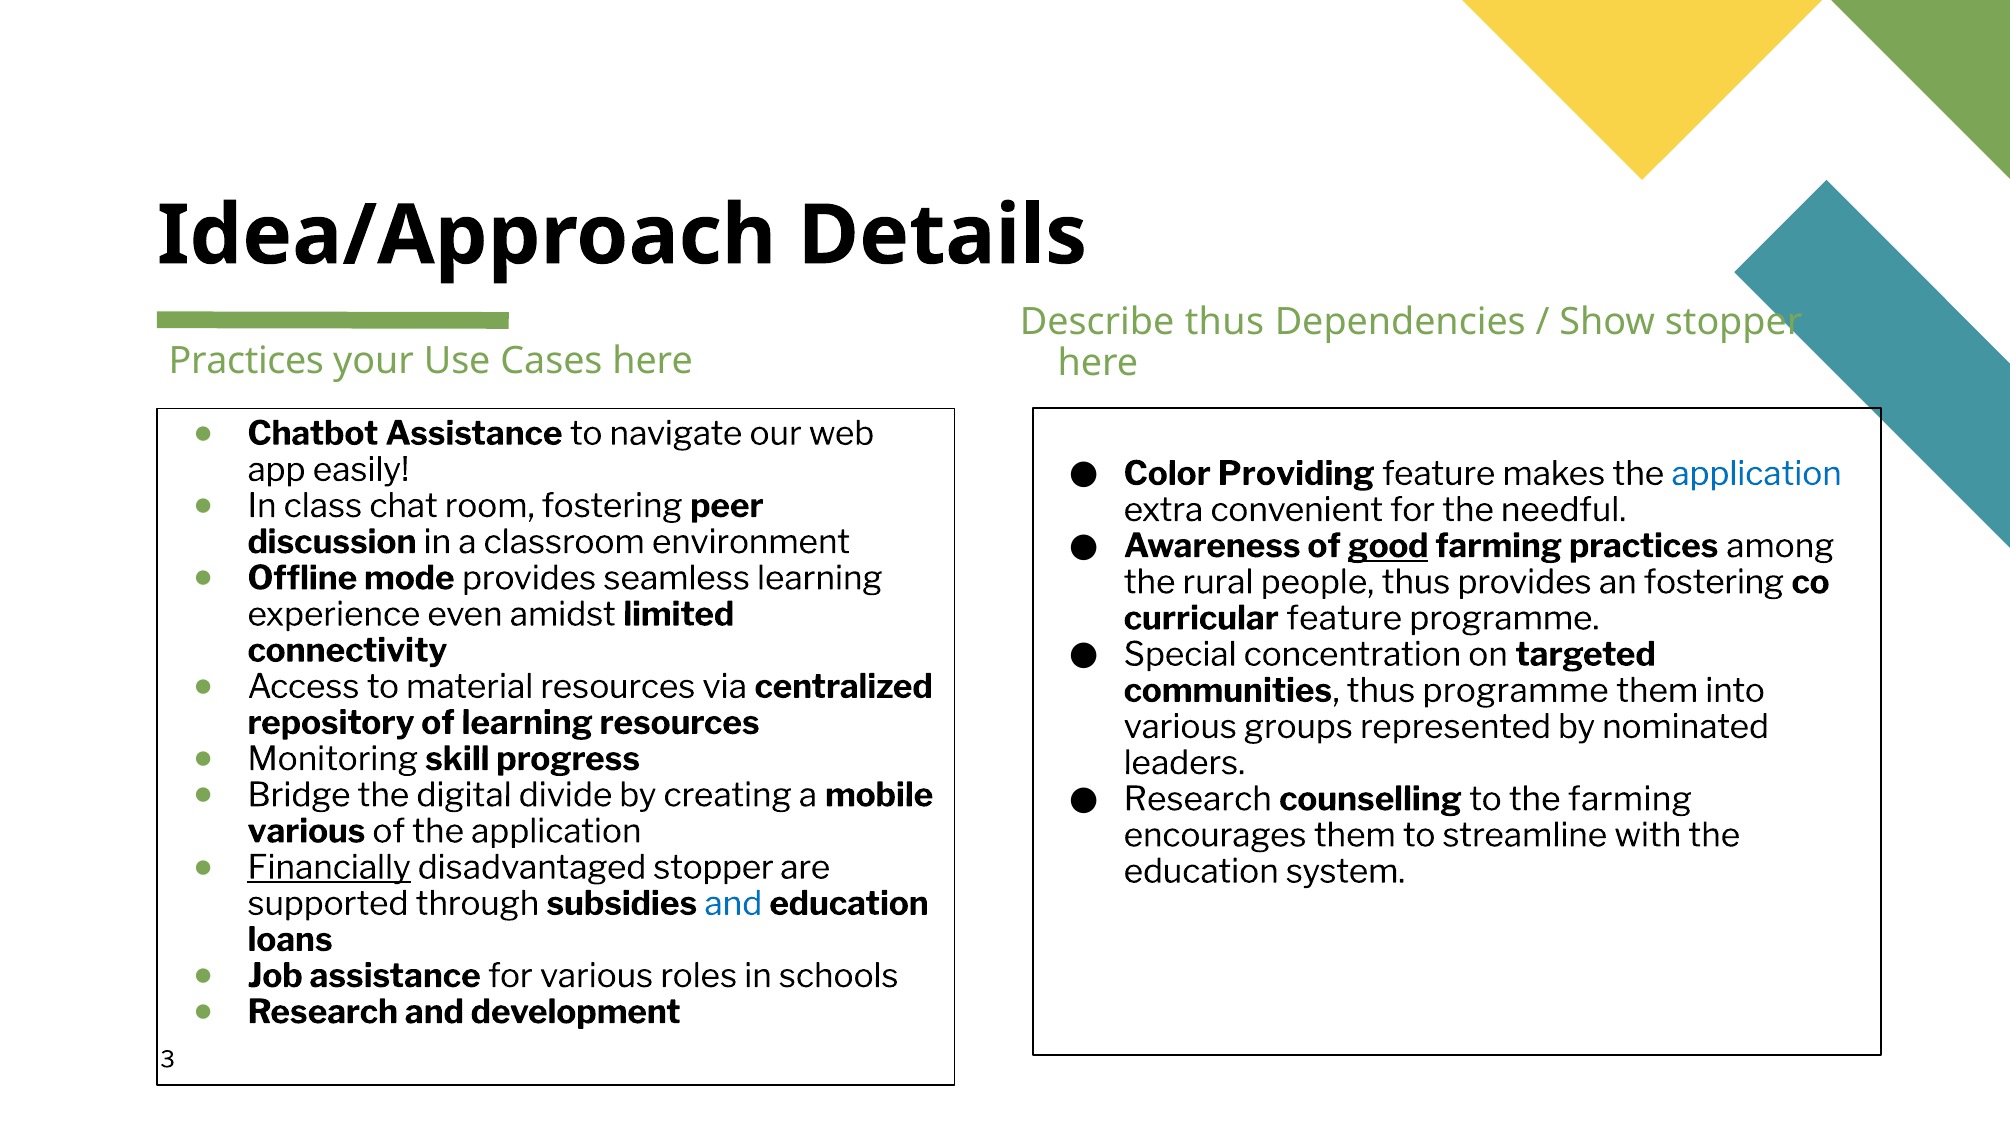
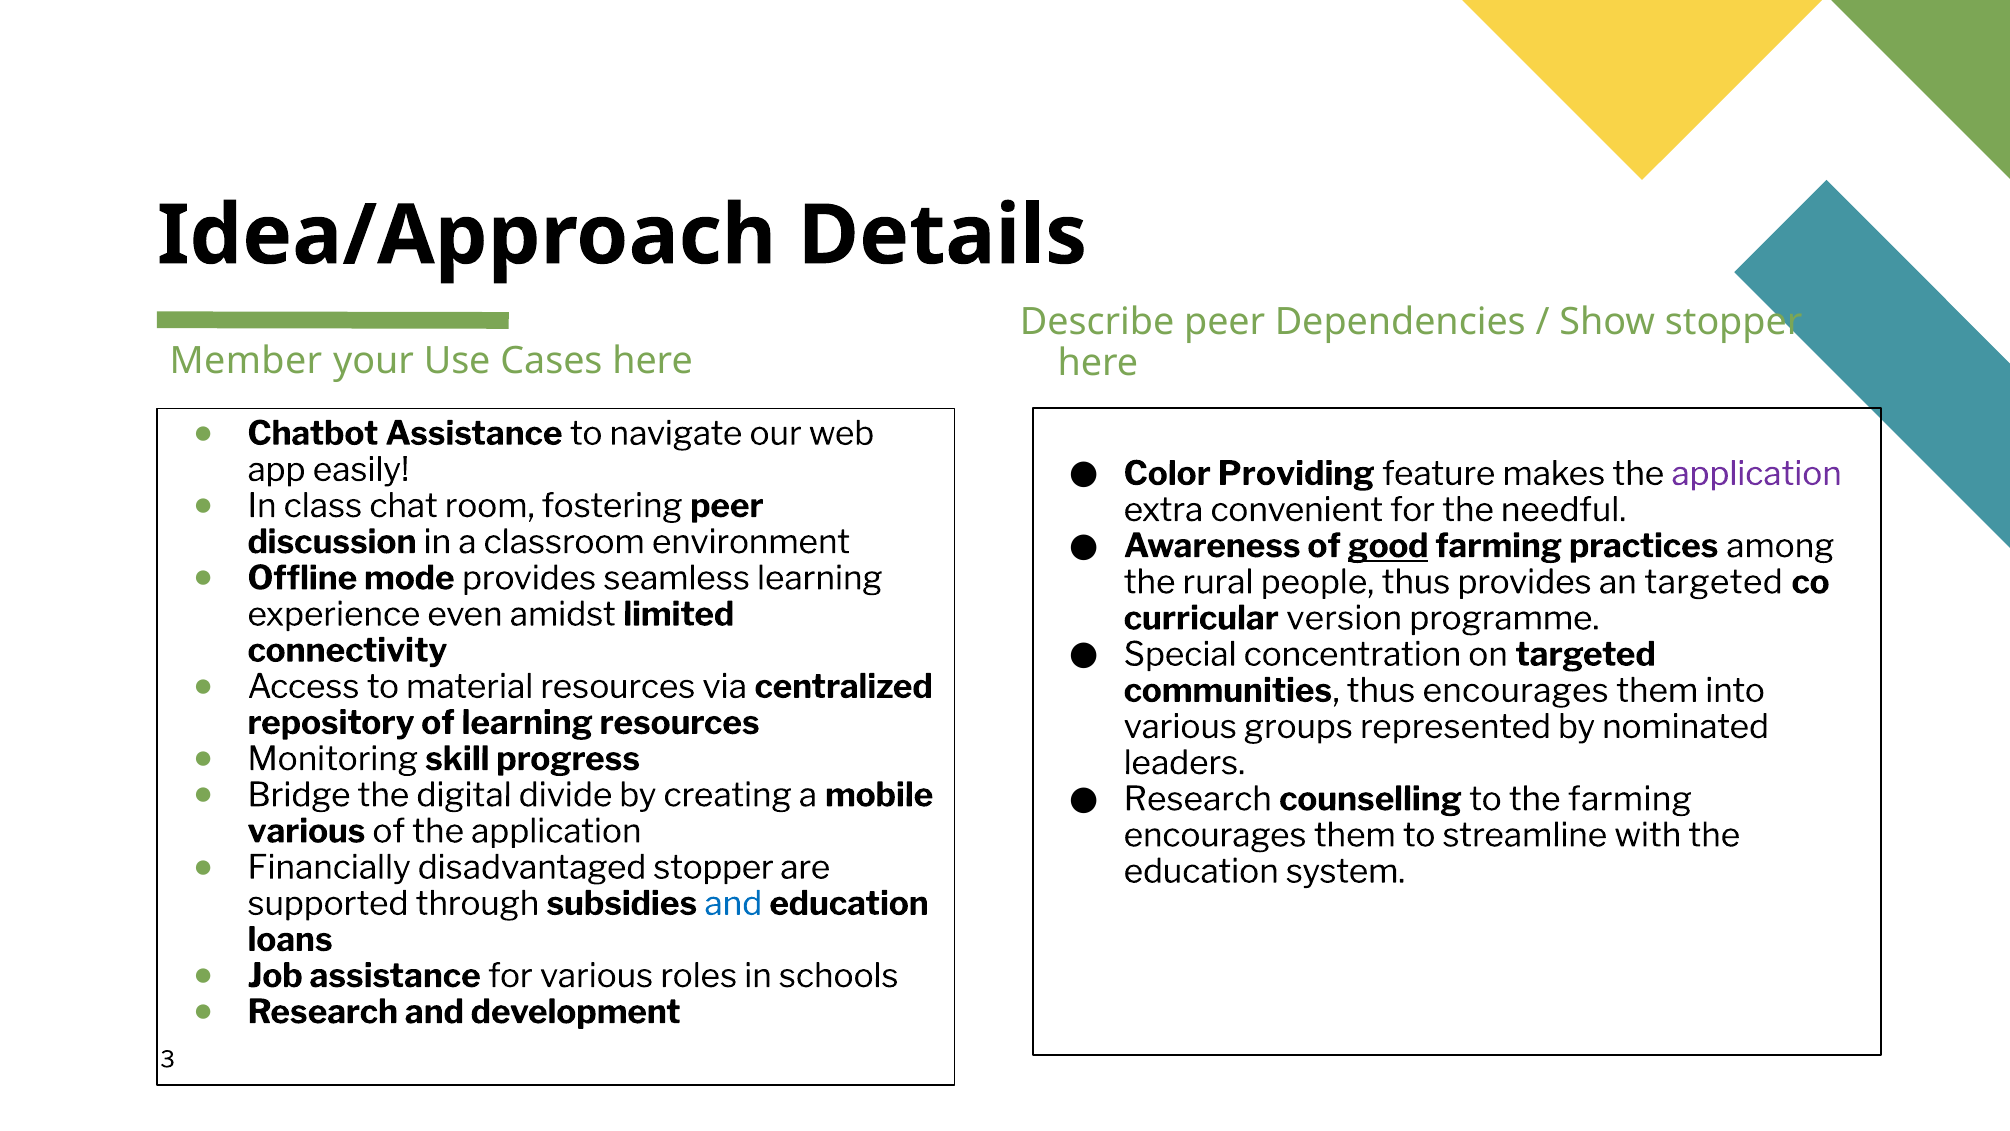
Describe thus: thus -> peer
Practices at (246, 361): Practices -> Member
application at (1757, 474) colour: blue -> purple
an fostering: fostering -> targeted
curricular feature: feature -> version
thus programme: programme -> encourages
Financially underline: present -> none
